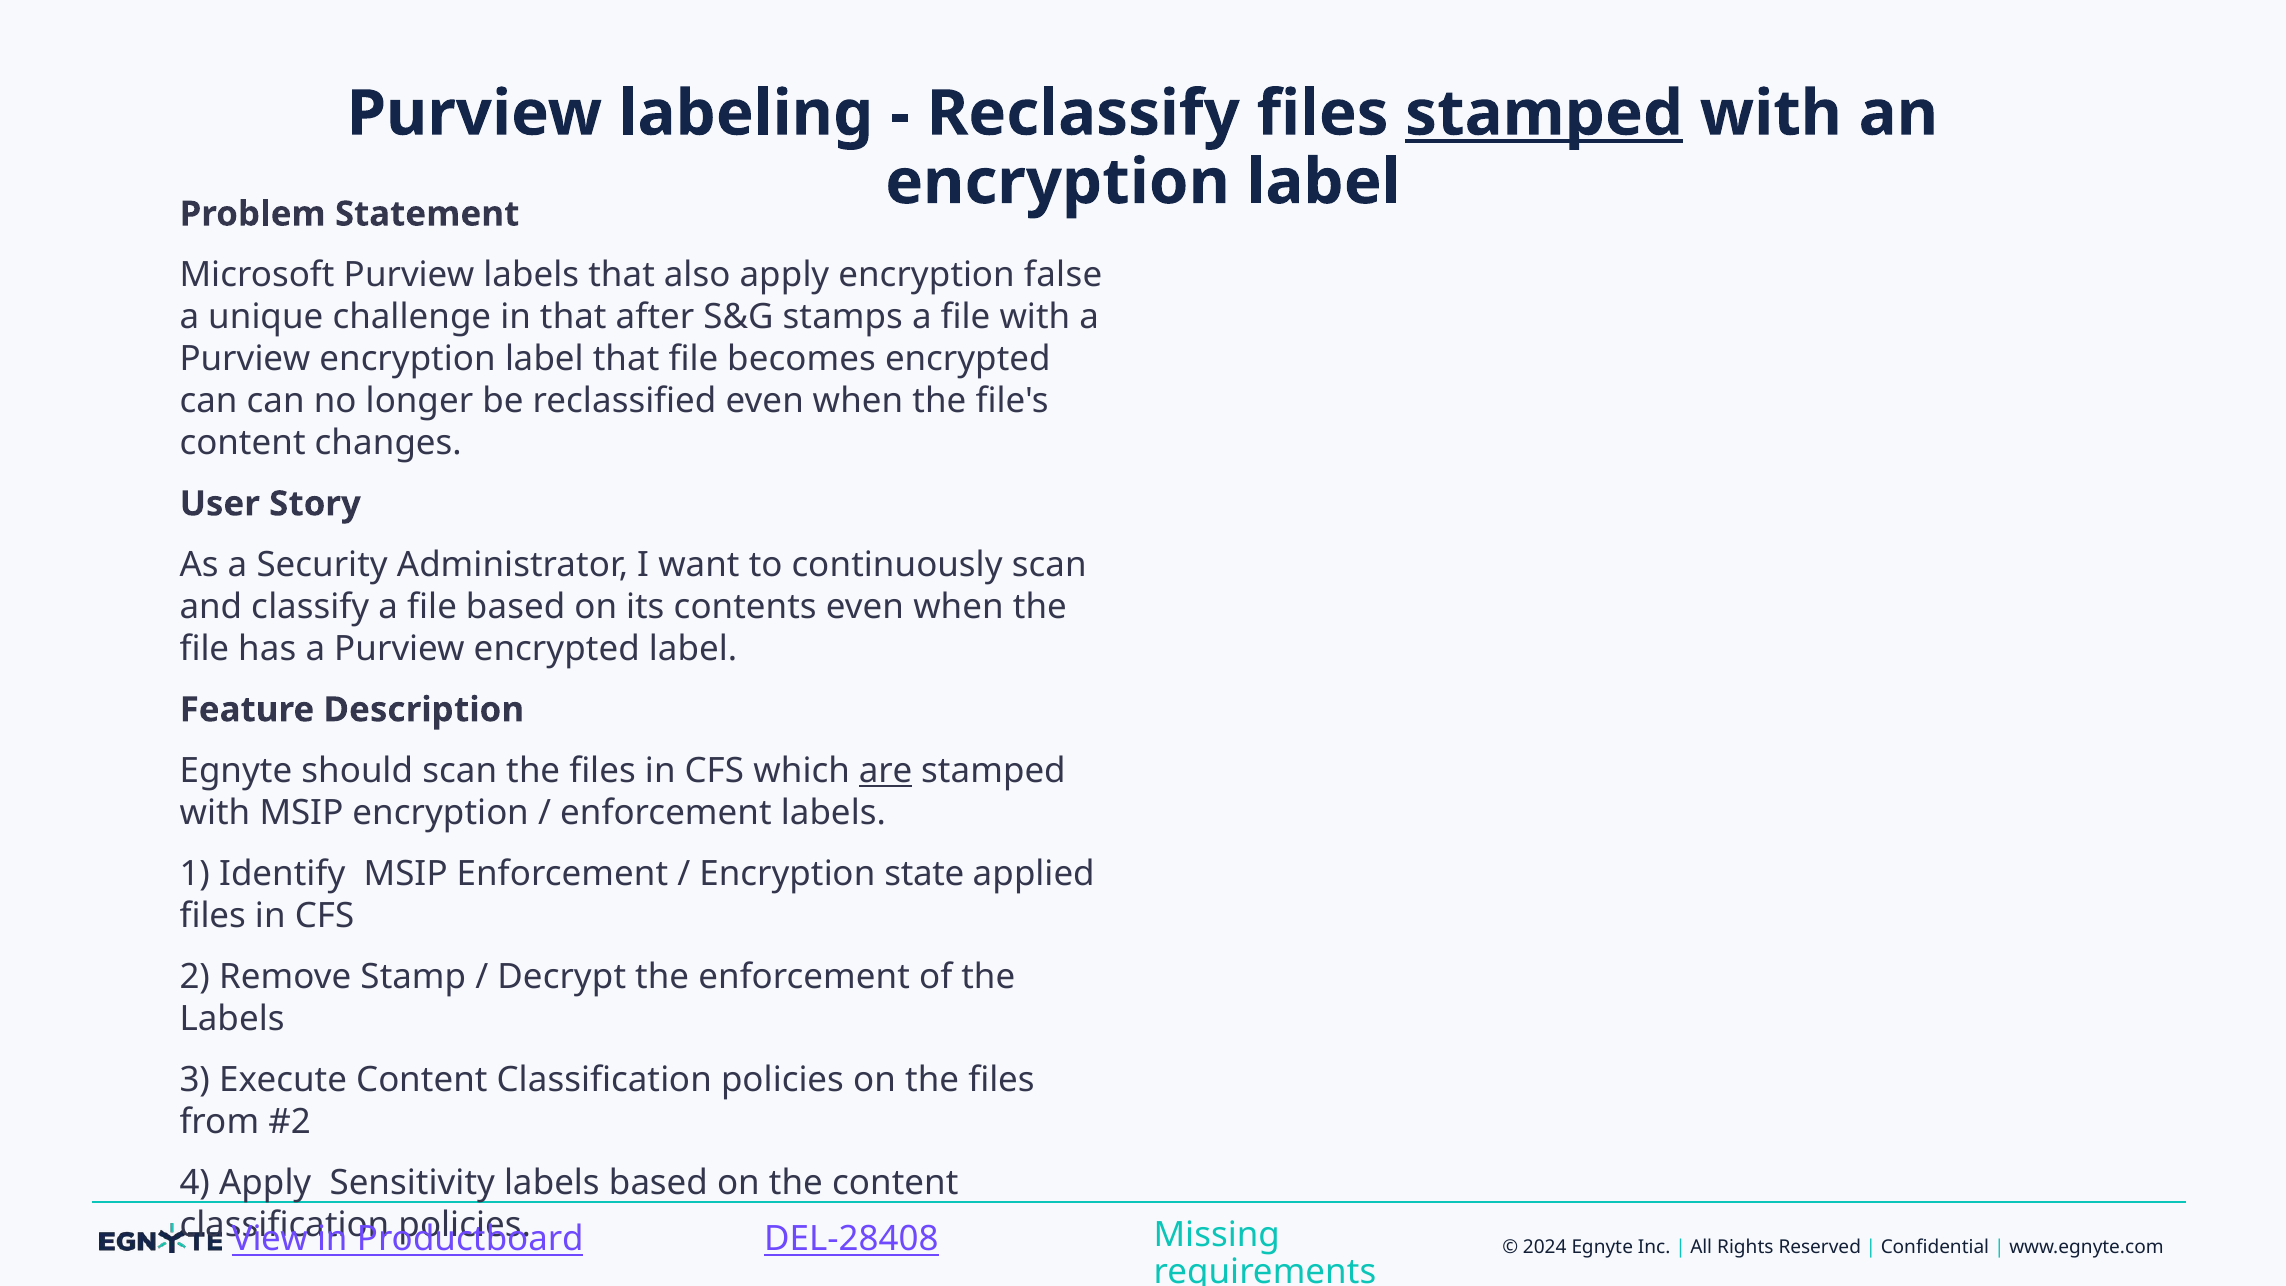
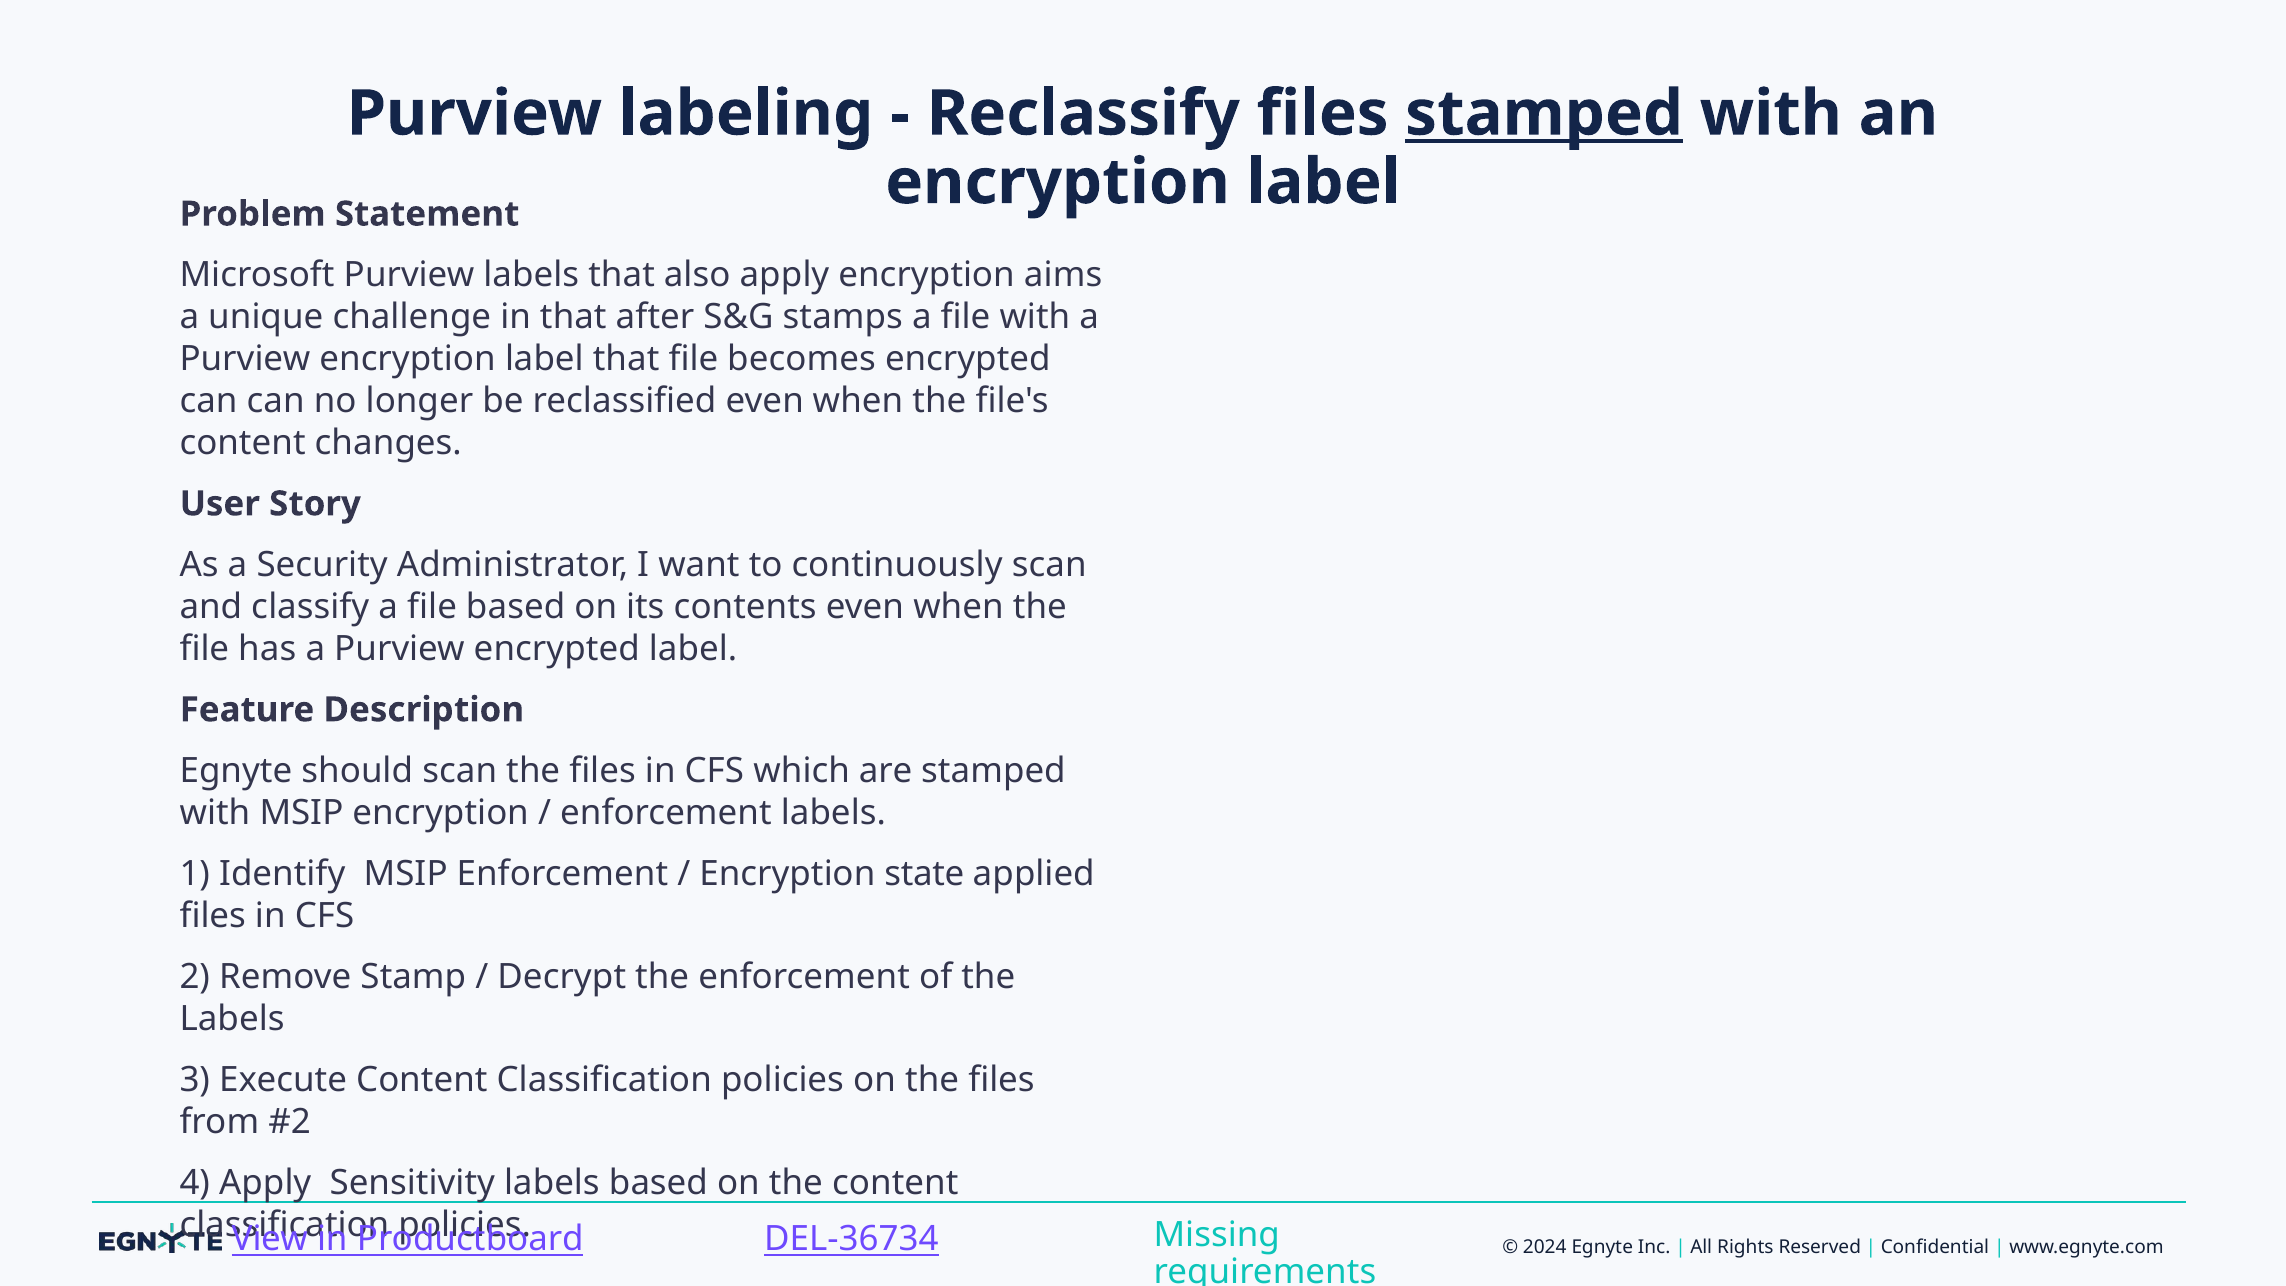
false: false -> aims
are underline: present -> none
DEL-28408: DEL-28408 -> DEL-36734
